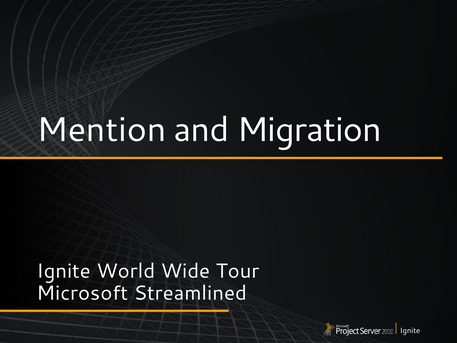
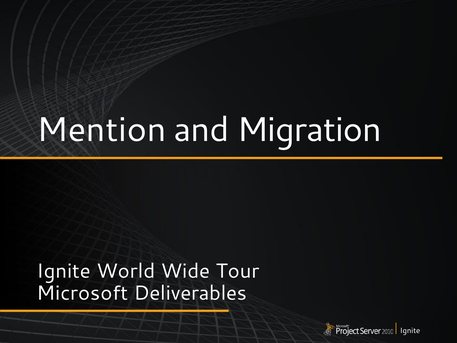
Streamlined: Streamlined -> Deliverables
